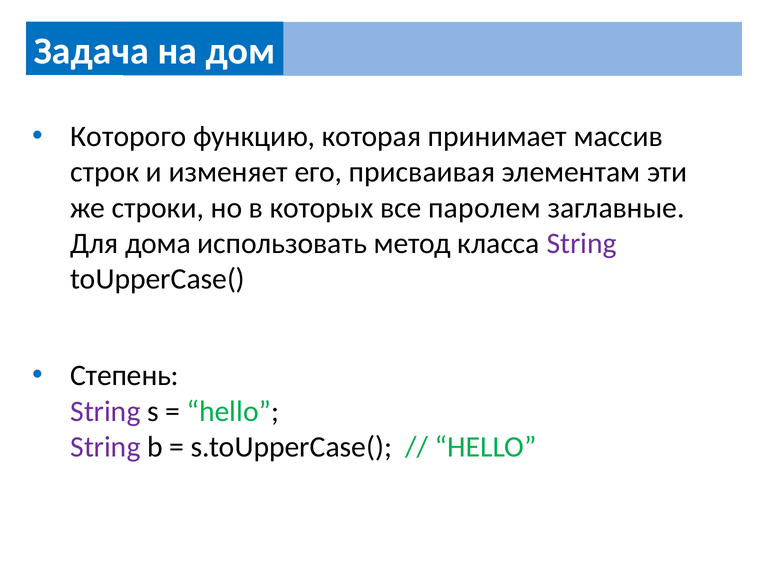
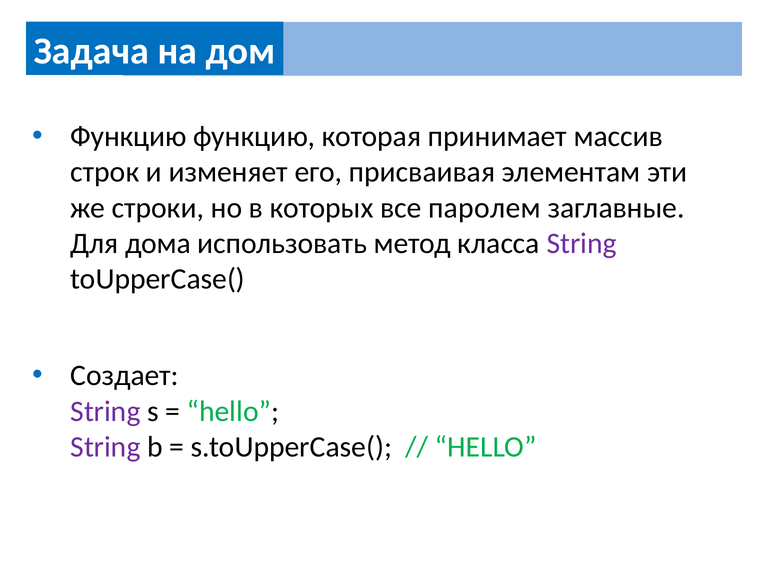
Которого at (128, 137): Которого -> Функцию
Степень: Степень -> Создает
